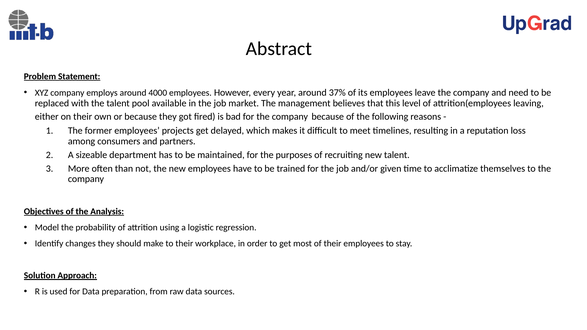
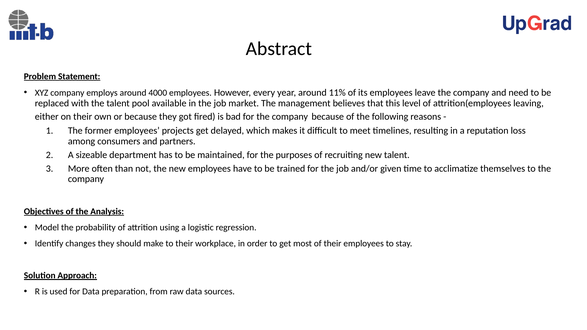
37%: 37% -> 11%
